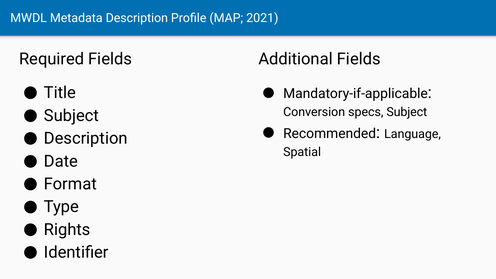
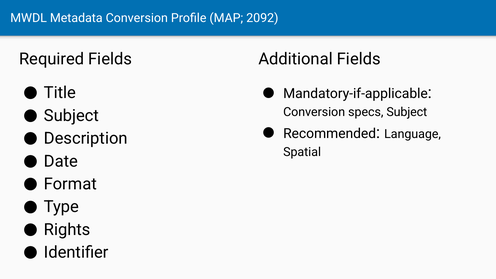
Metadata Description: Description -> Conversion
2021: 2021 -> 2092
